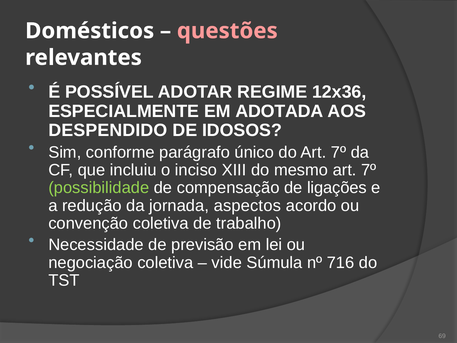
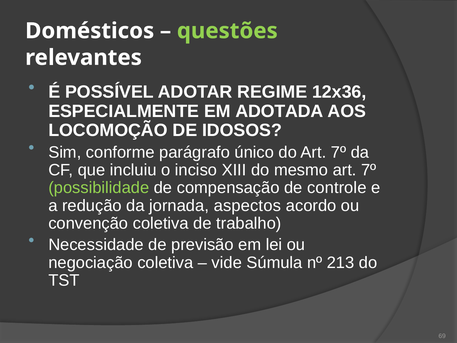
questões colour: pink -> light green
DESPENDIDO: DESPENDIDO -> LOCOMOÇÃO
ligações: ligações -> controle
716: 716 -> 213
